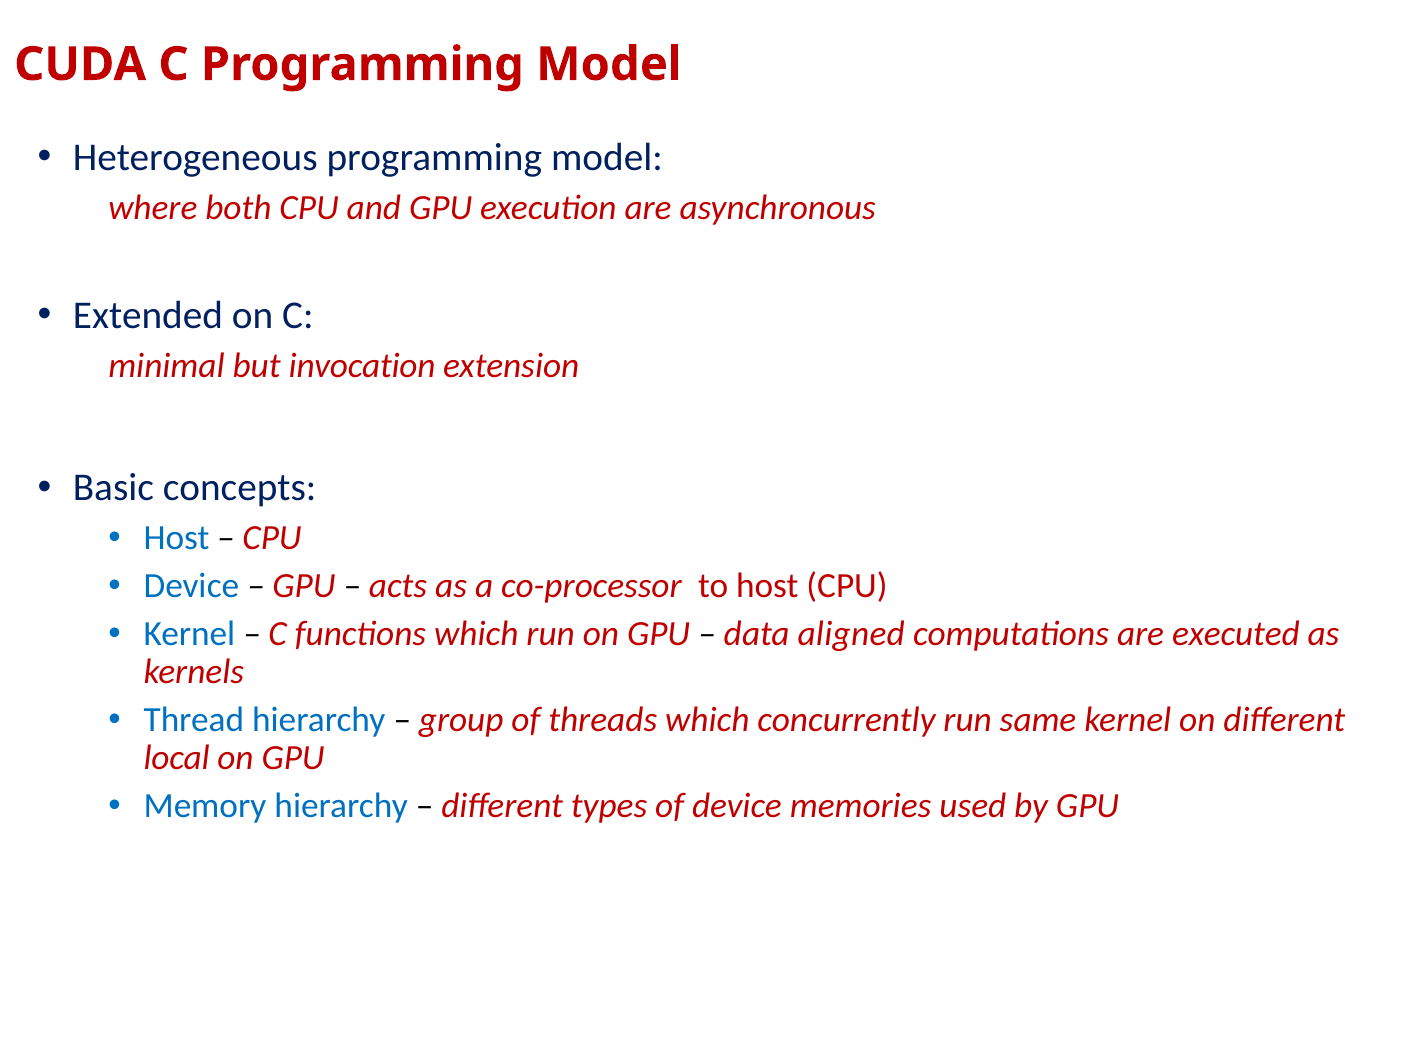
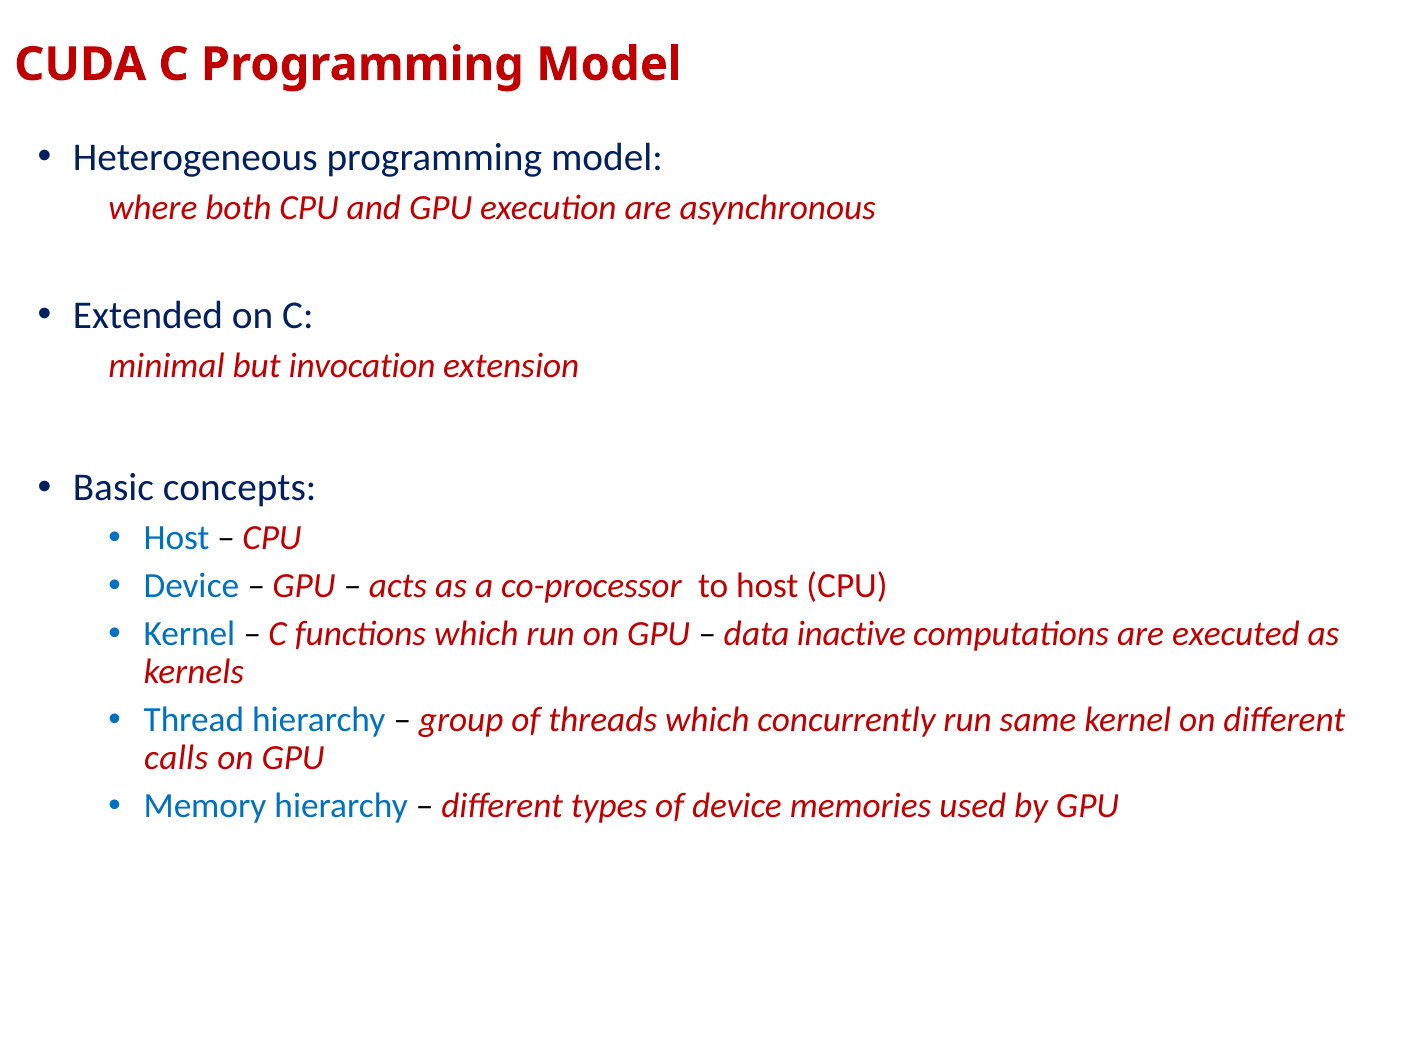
aligned: aligned -> inactive
local: local -> calls
